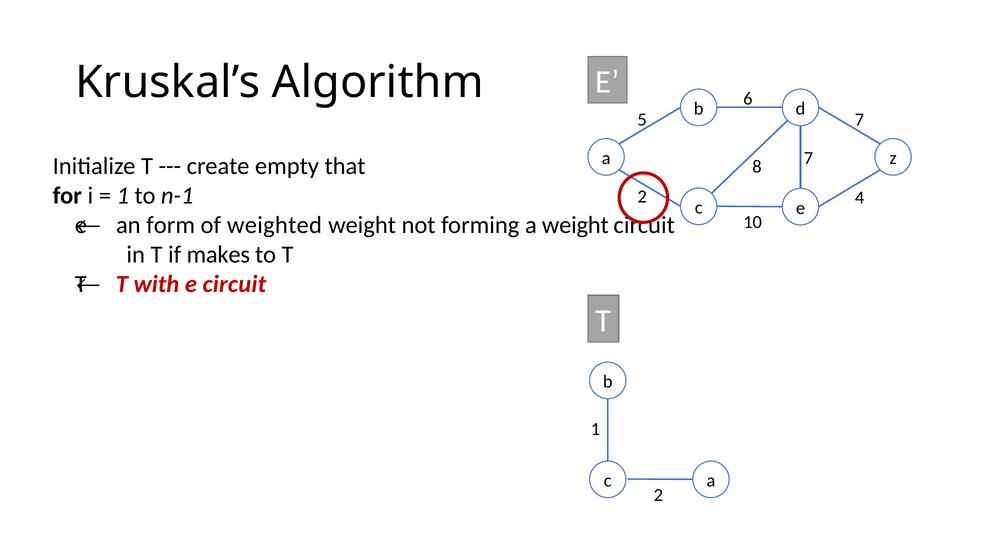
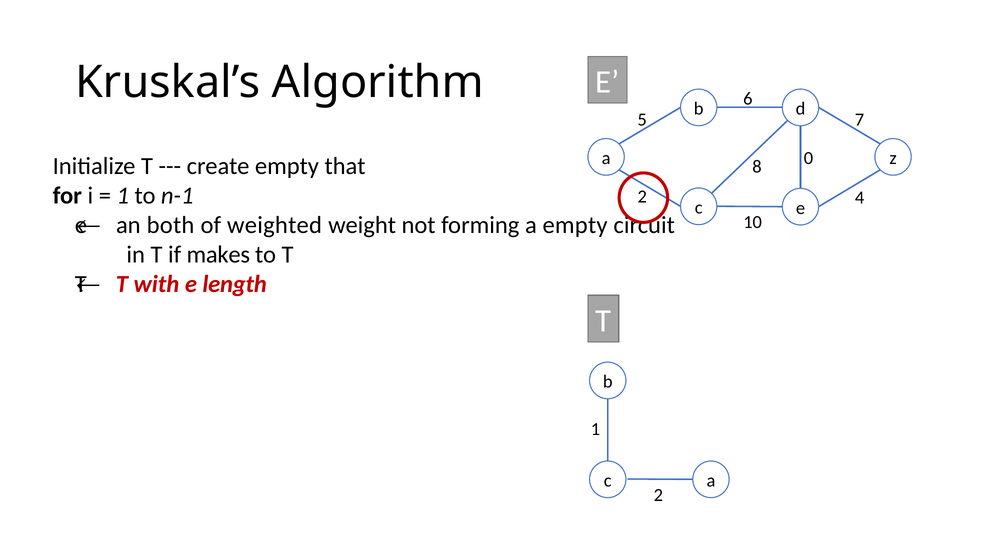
8 7: 7 -> 0
form: form -> both
a weight: weight -> empty
e circuit: circuit -> length
